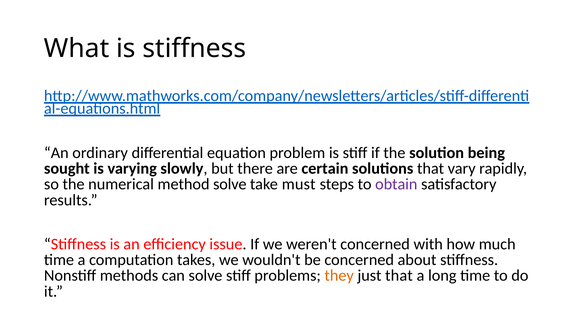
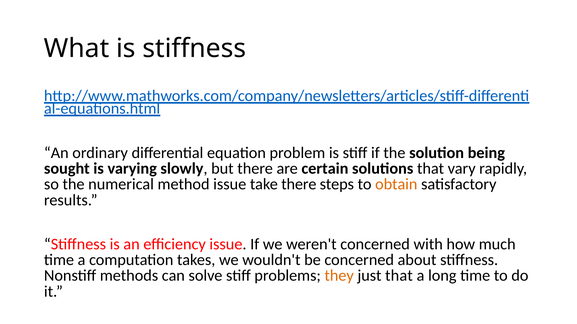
method solve: solve -> issue
take must: must -> there
obtain colour: purple -> orange
